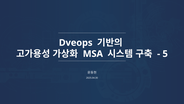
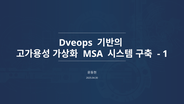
5: 5 -> 1
